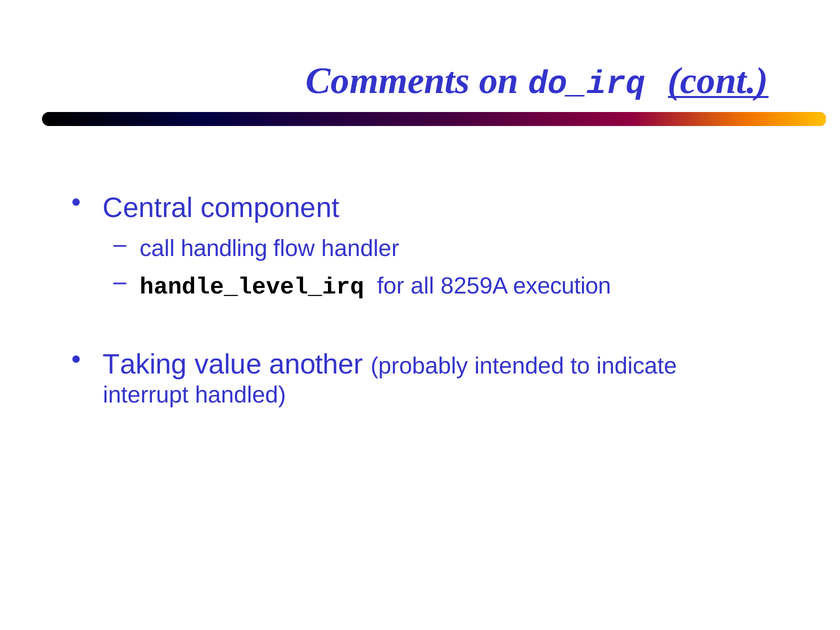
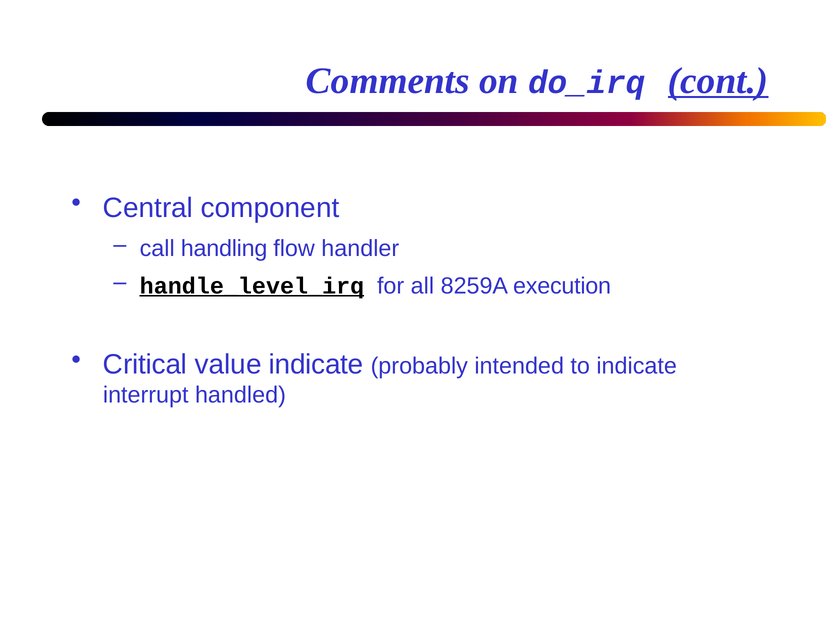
handle_level_irq underline: none -> present
Taking: Taking -> Critical
value another: another -> indicate
